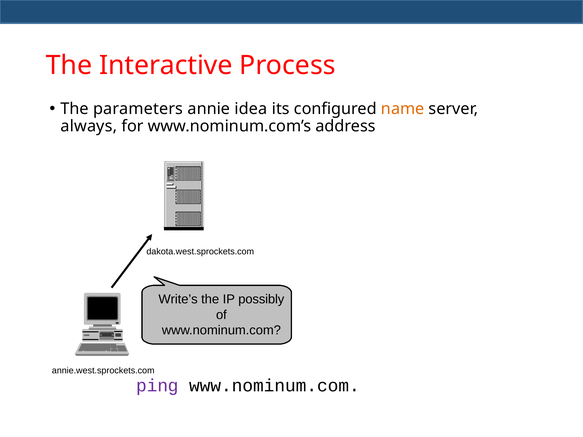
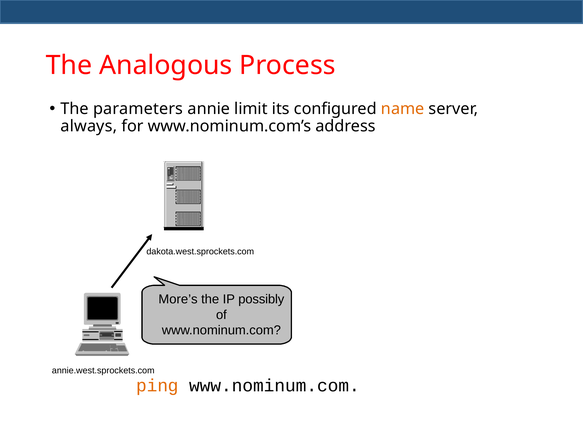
Interactive: Interactive -> Analogous
idea: idea -> limit
Write’s: Write’s -> More’s
ping colour: purple -> orange
